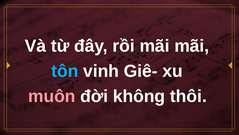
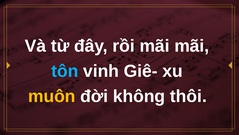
muôn colour: pink -> yellow
